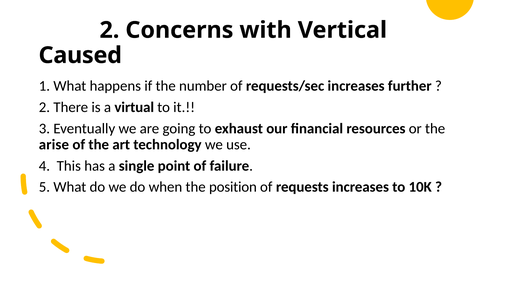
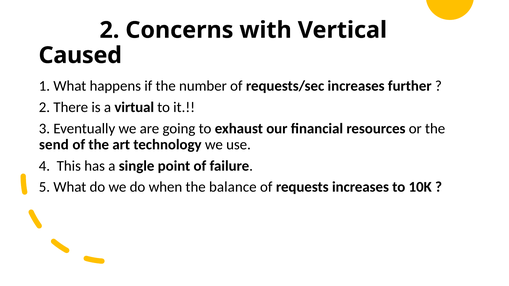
arise: arise -> send
position: position -> balance
